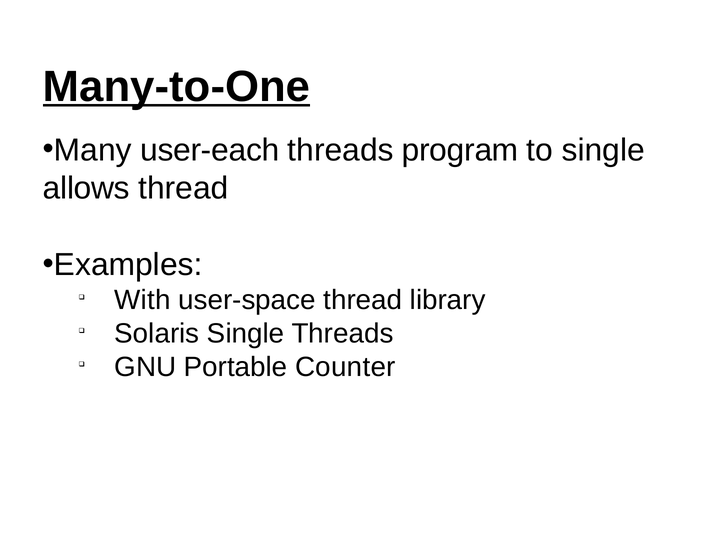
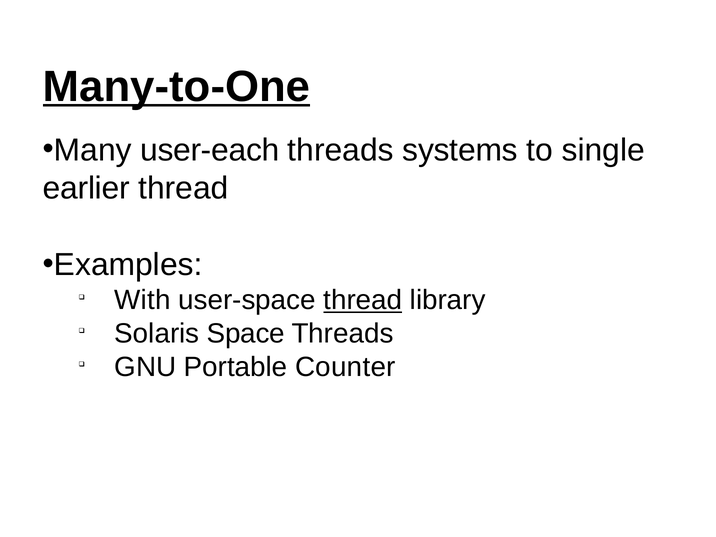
program: program -> systems
allows: allows -> earlier
thread at (363, 300) underline: none -> present
Solaris Single: Single -> Space
